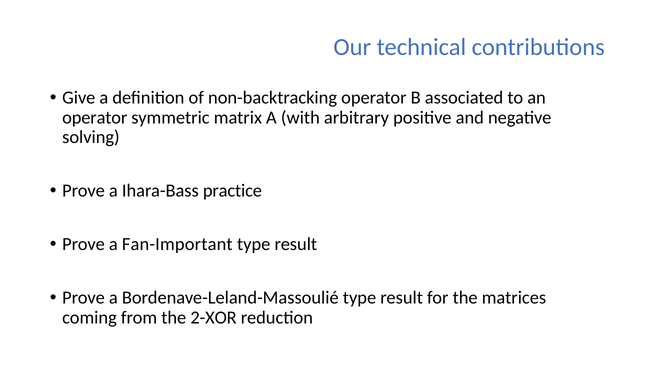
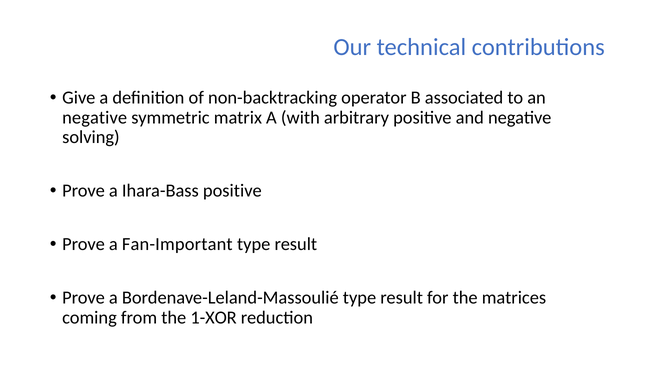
operator at (95, 118): operator -> negative
Ihara-Bass practice: practice -> positive
2-XOR: 2-XOR -> 1-XOR
